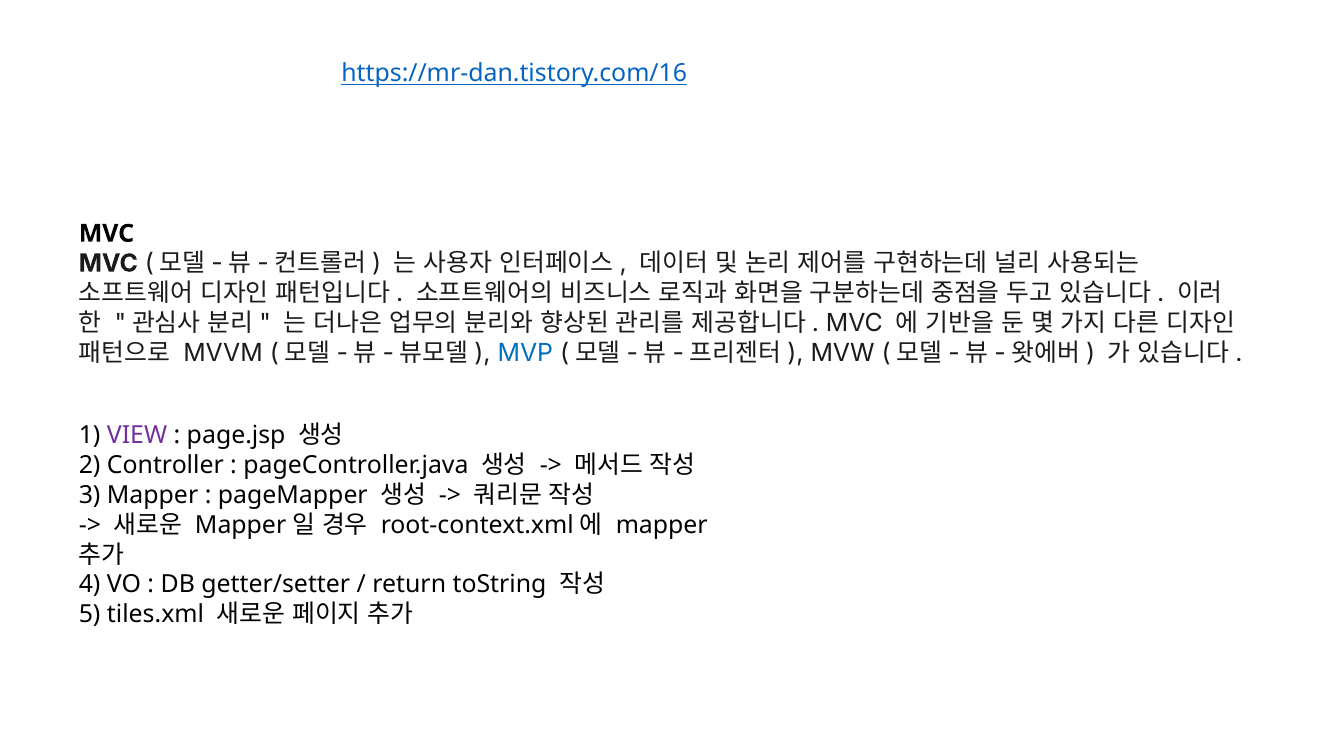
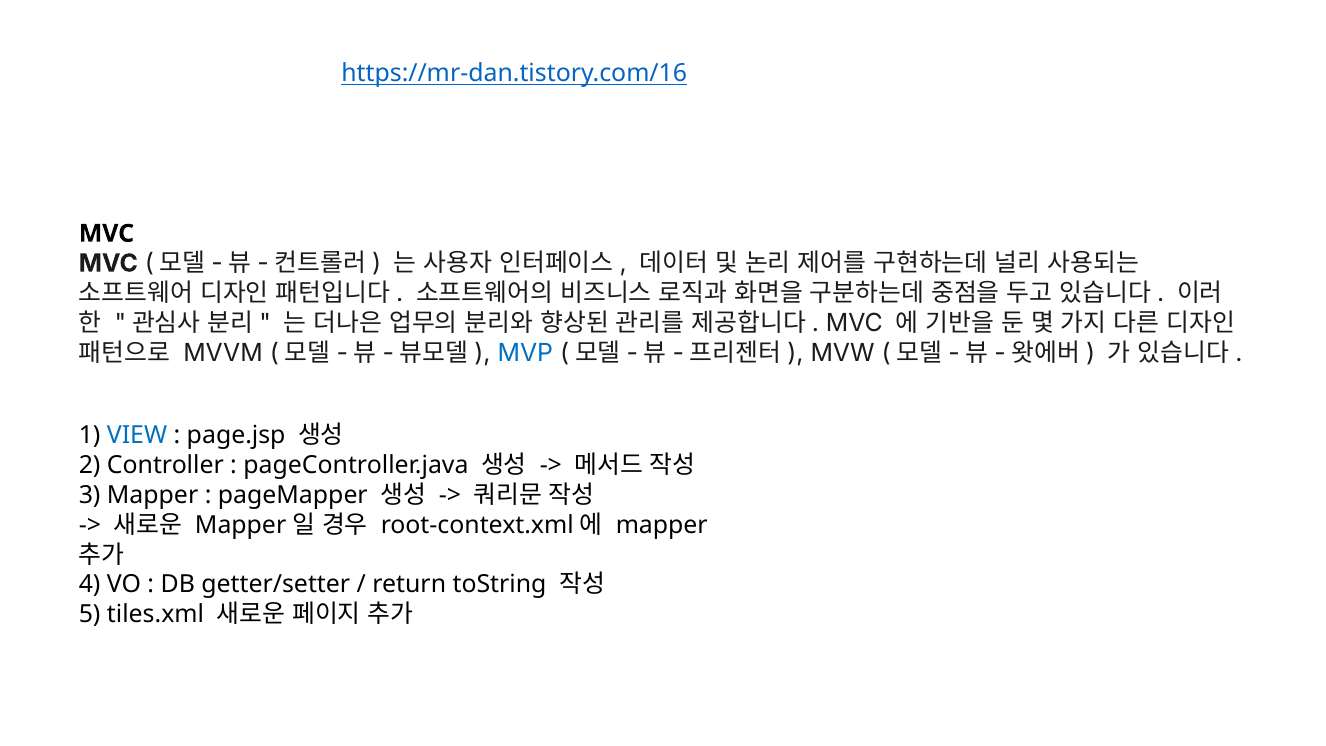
VIEW colour: purple -> blue
